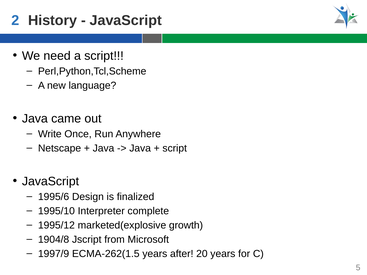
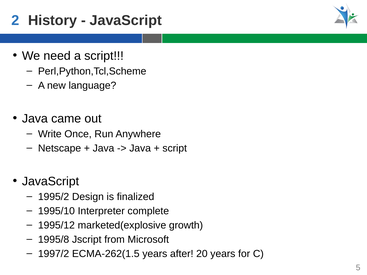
1995/6: 1995/6 -> 1995/2
1904/8: 1904/8 -> 1995/8
1997/9: 1997/9 -> 1997/2
